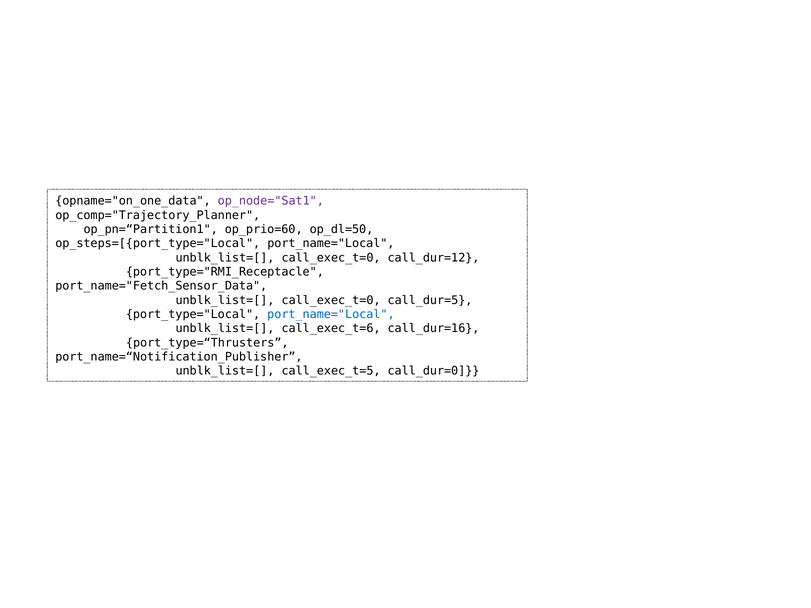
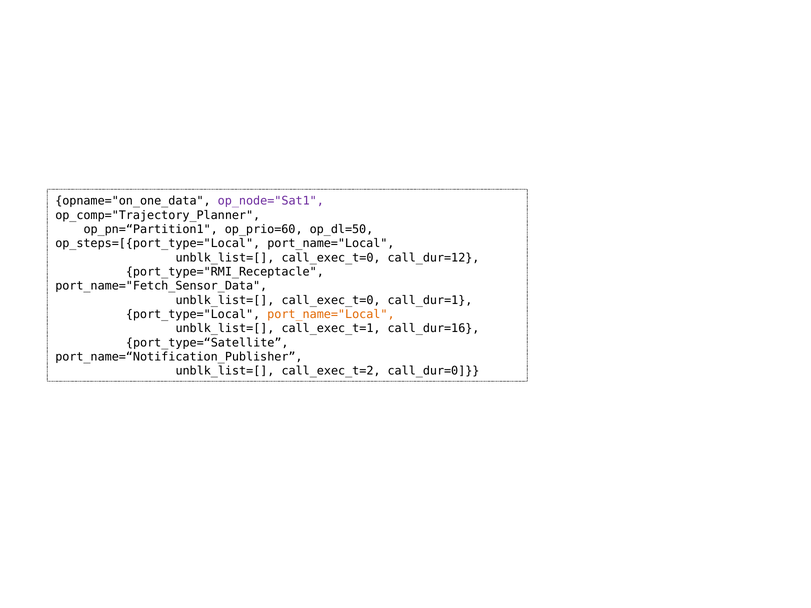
call_dur=5: call_dur=5 -> call_dur=1
port_name="Local at (331, 315) colour: blue -> orange
call_exec_t=6: call_exec_t=6 -> call_exec_t=1
port_type=“Thrusters: port_type=“Thrusters -> port_type=“Satellite
call_exec_t=5: call_exec_t=5 -> call_exec_t=2
